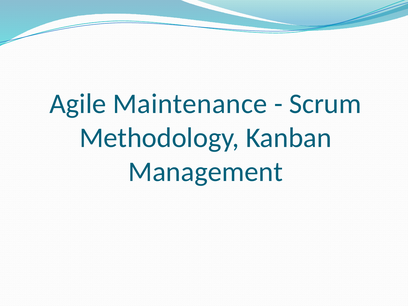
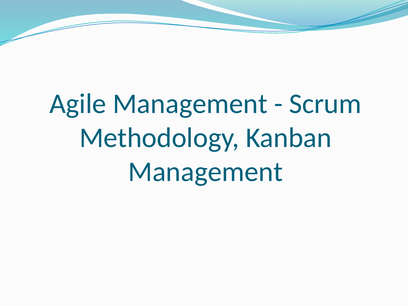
Agile Maintenance: Maintenance -> Management
